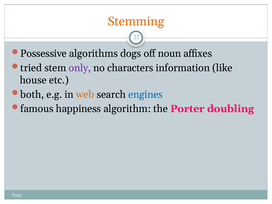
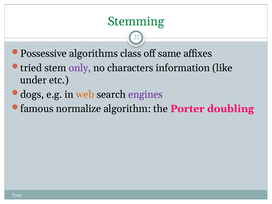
Stemming colour: orange -> green
dogs: dogs -> class
noun: noun -> same
house: house -> under
both: both -> dogs
engines colour: blue -> purple
happiness: happiness -> normalize
